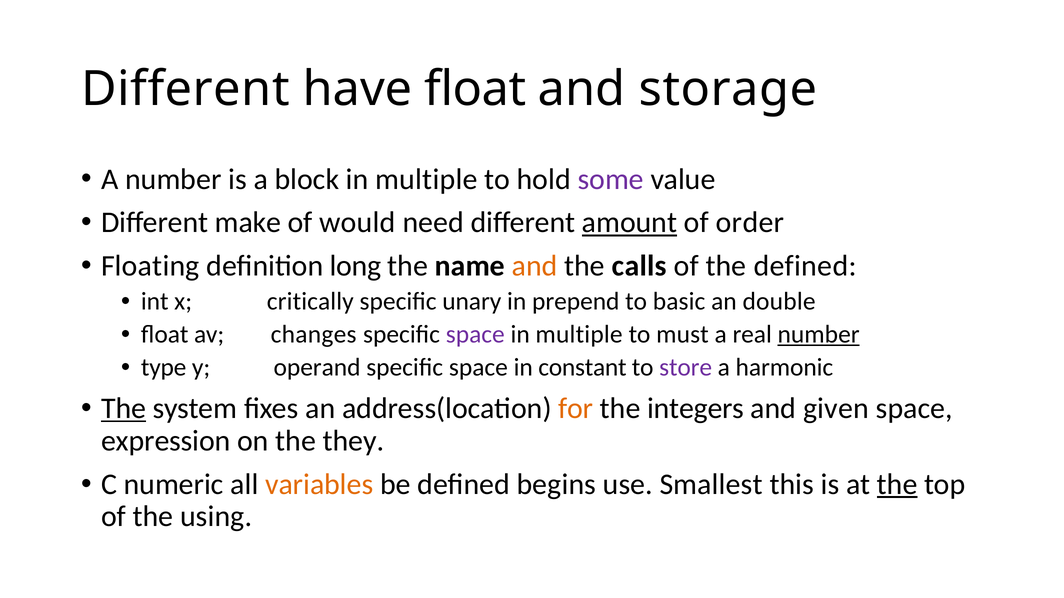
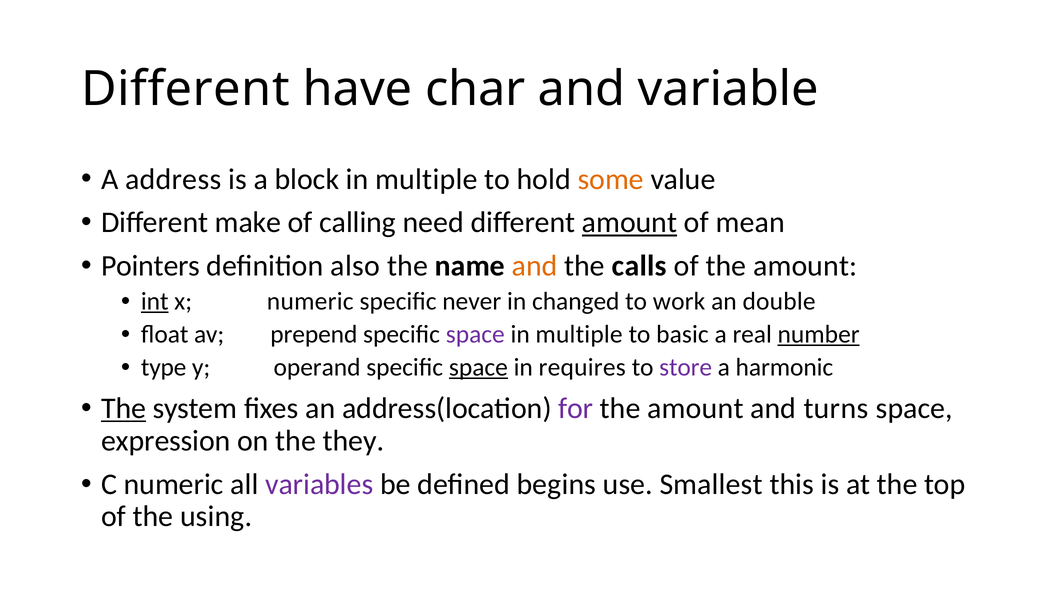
have float: float -> char
storage: storage -> variable
A number: number -> address
some colour: purple -> orange
would: would -> calling
order: order -> mean
Floating: Floating -> Pointers
long: long -> also
of the defined: defined -> amount
int underline: none -> present
x critically: critically -> numeric
unary: unary -> never
prepend: prepend -> changed
basic: basic -> work
changes: changes -> prepend
must: must -> basic
space at (478, 368) underline: none -> present
constant: constant -> requires
for colour: orange -> purple
integers at (696, 409): integers -> amount
given: given -> turns
variables colour: orange -> purple
the at (897, 485) underline: present -> none
